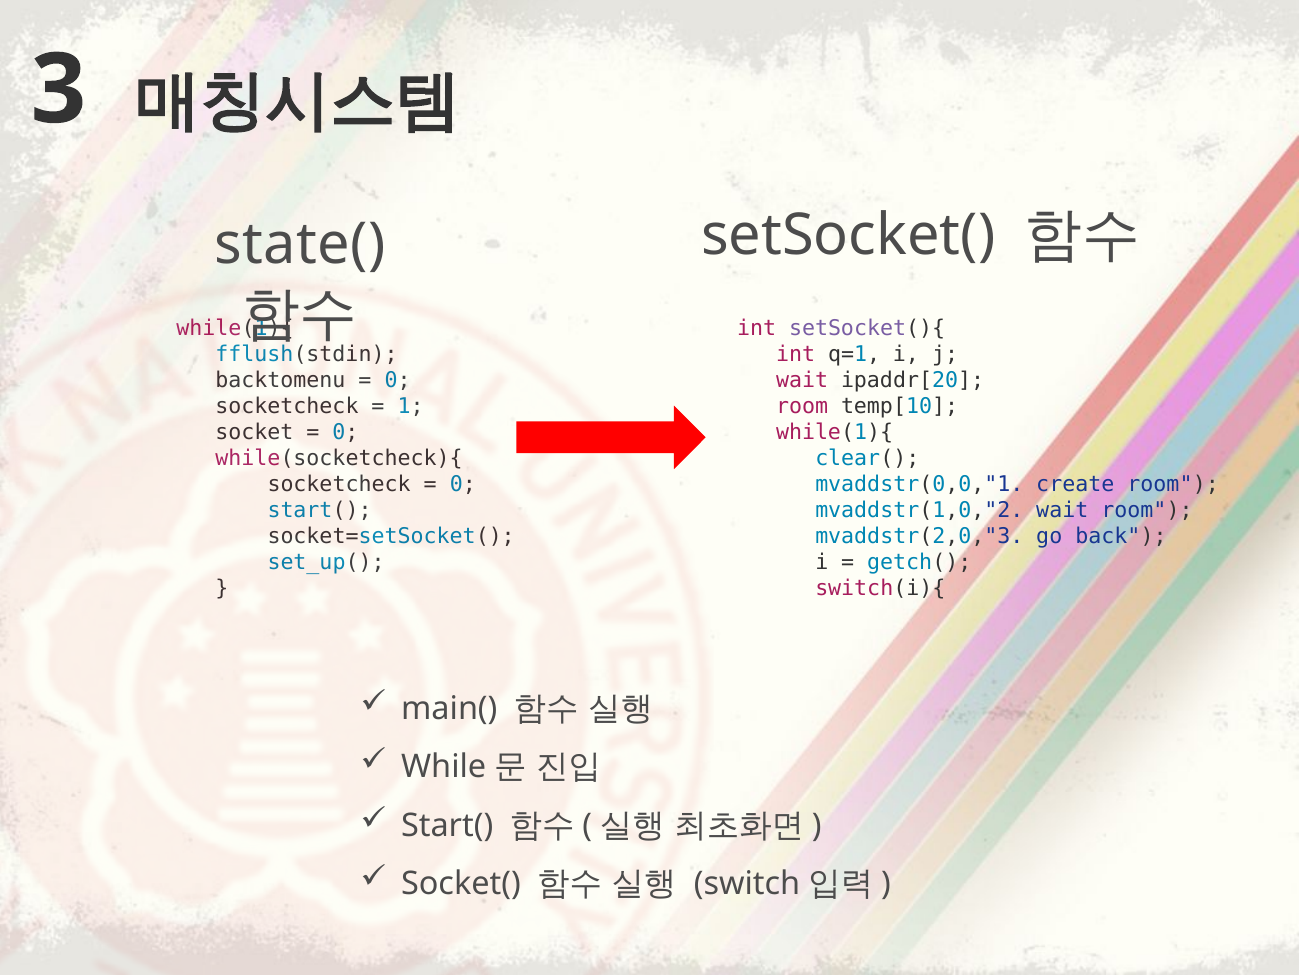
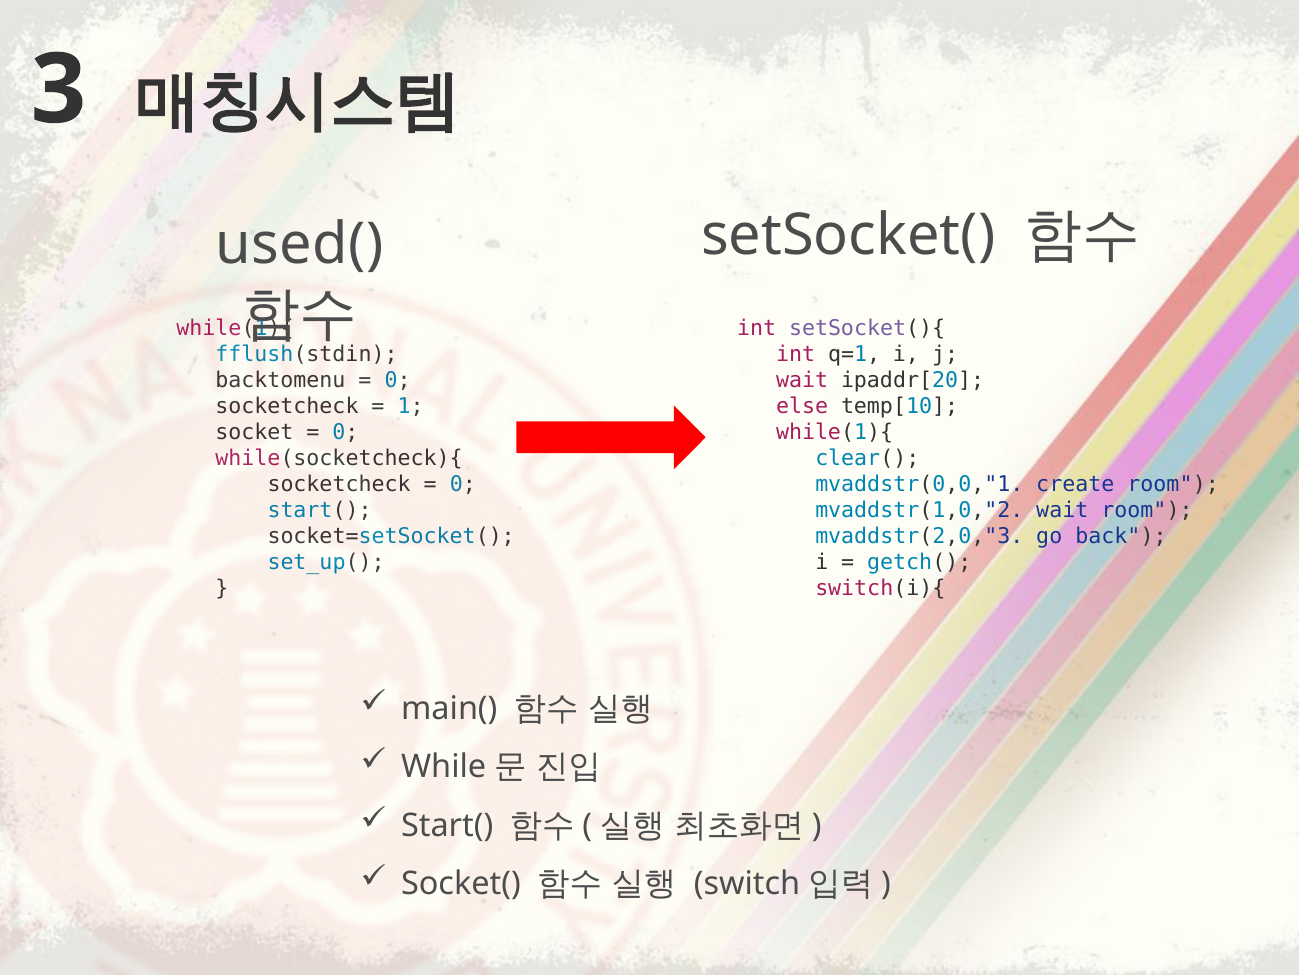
state(: state( -> used(
room at (802, 406): room -> else
